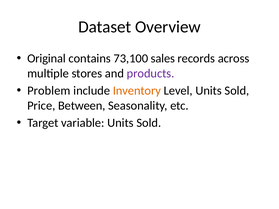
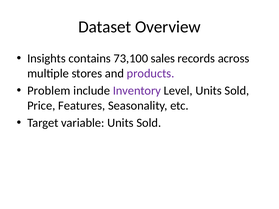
Original: Original -> Insights
Inventory colour: orange -> purple
Between: Between -> Features
